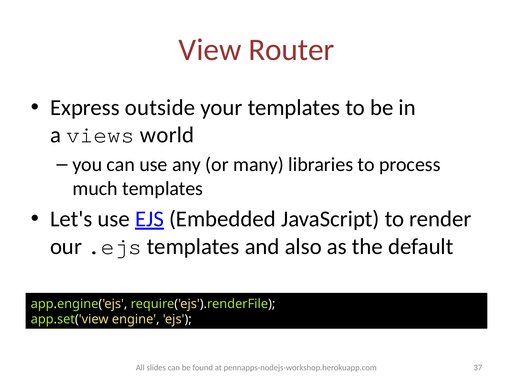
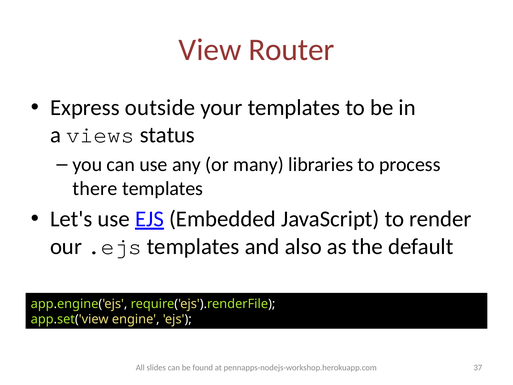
world: world -> status
much: much -> there
